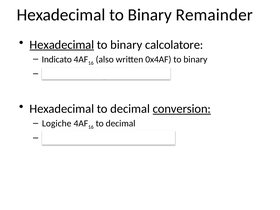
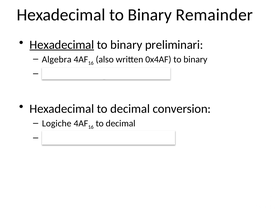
calcolatore: calcolatore -> preliminari
Indicato: Indicato -> Algebra
conversion underline: present -> none
